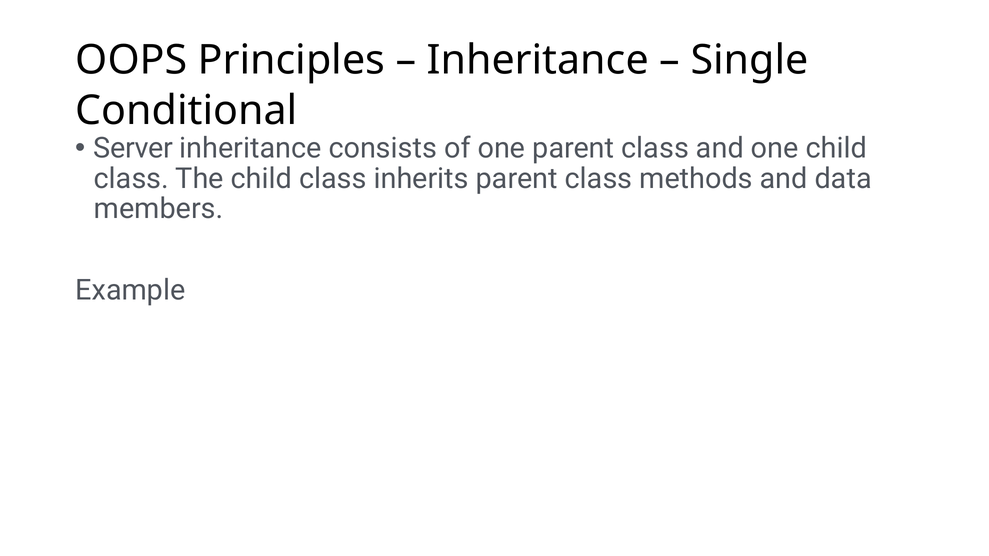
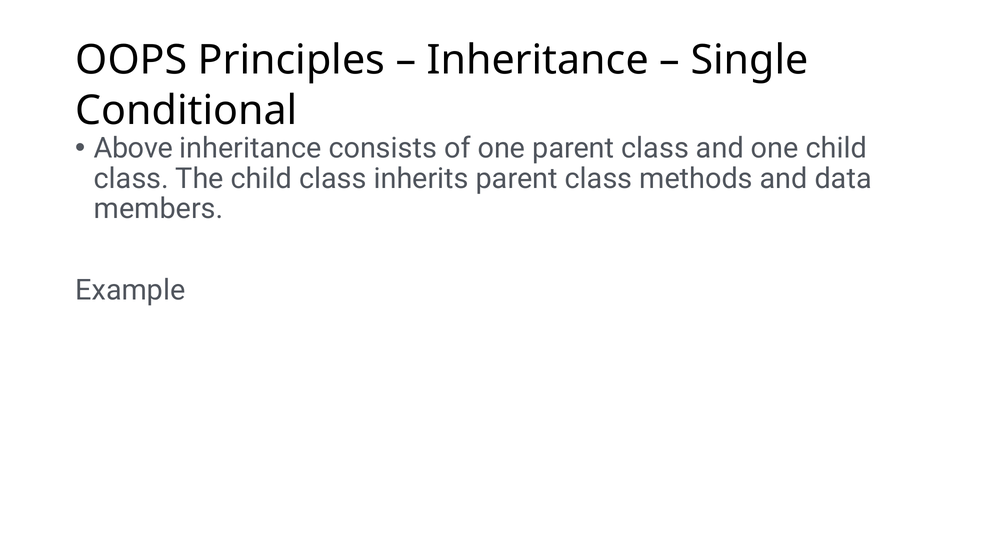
Server: Server -> Above
